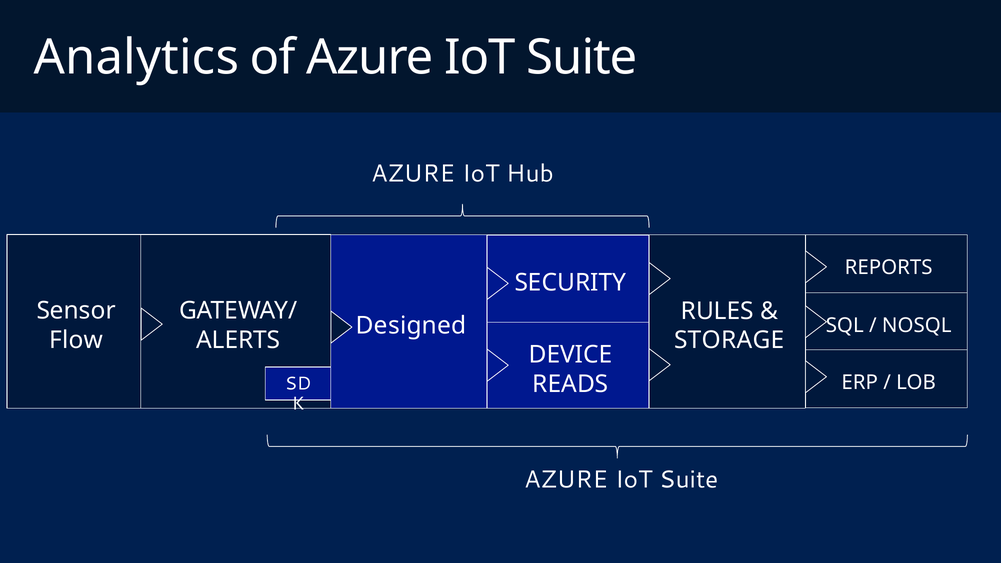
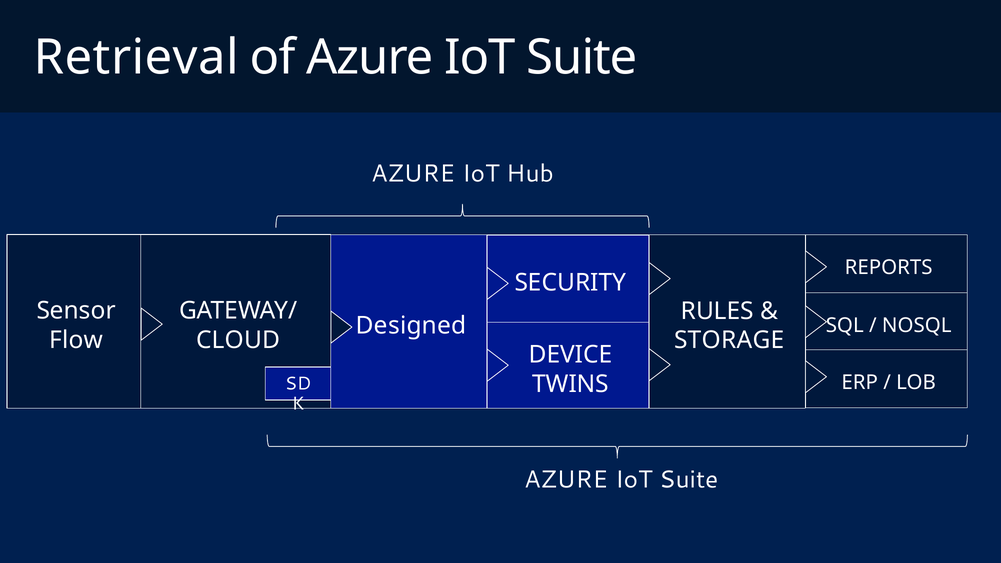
Analytics: Analytics -> Retrieval
ALERTS: ALERTS -> CLOUD
READS: READS -> TWINS
